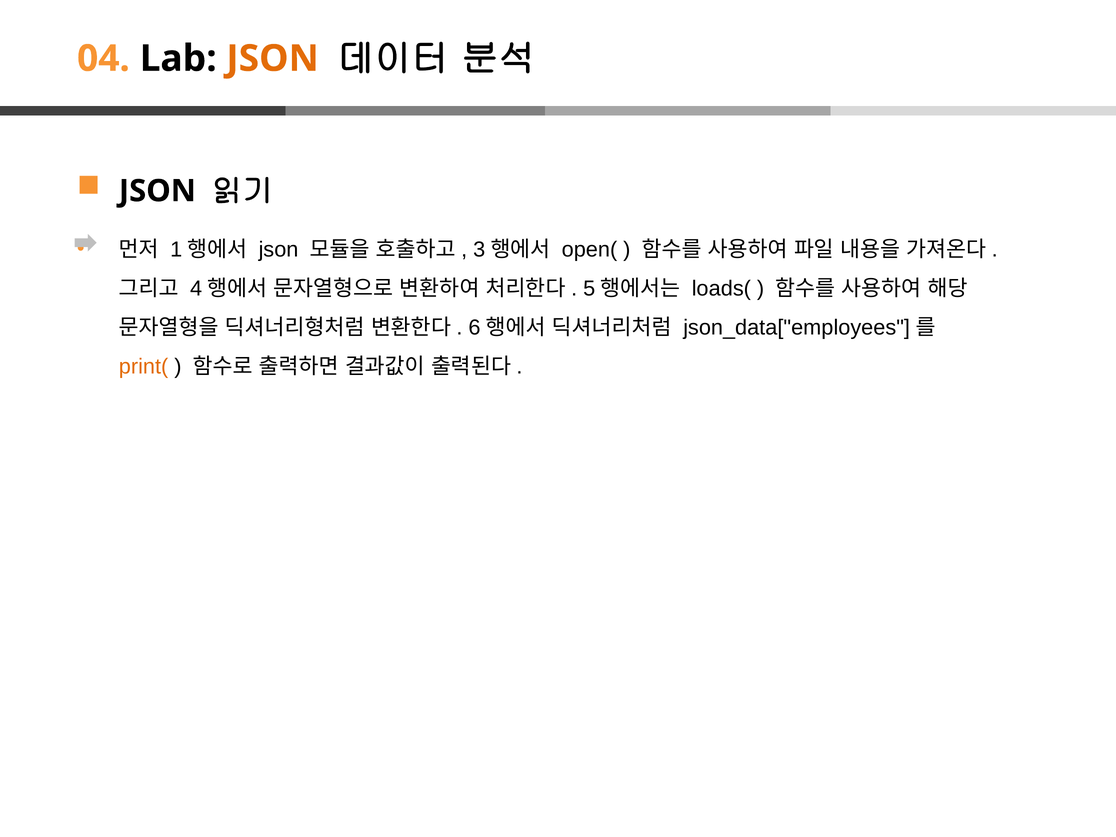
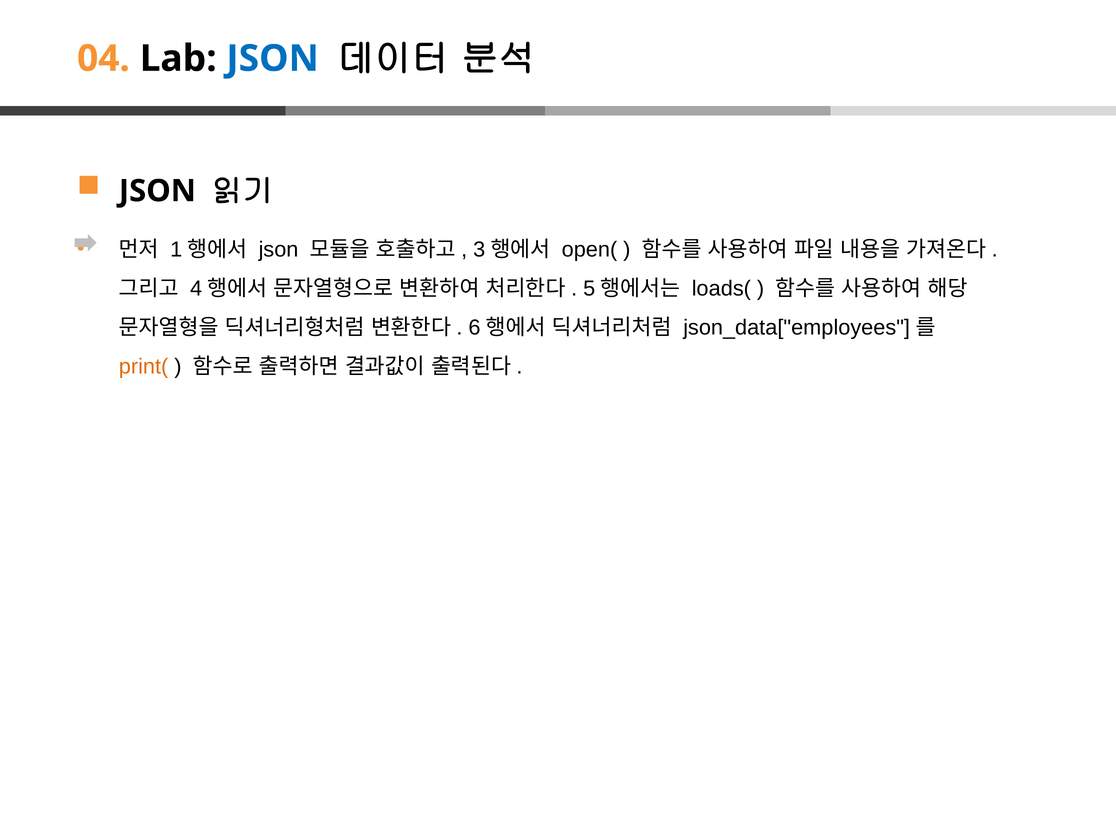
JSON at (273, 59) colour: orange -> blue
